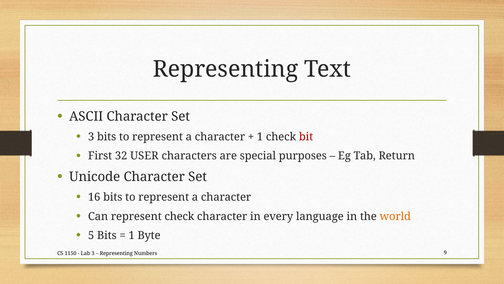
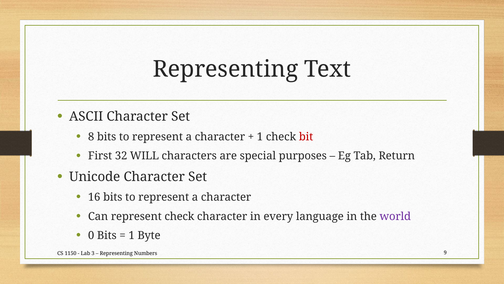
3 at (91, 137): 3 -> 8
USER: USER -> WILL
world colour: orange -> purple
5: 5 -> 0
